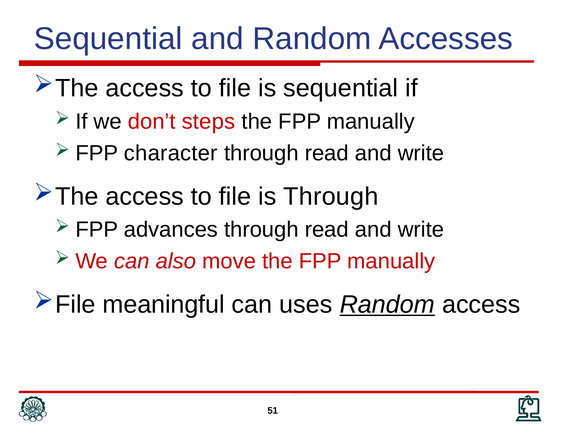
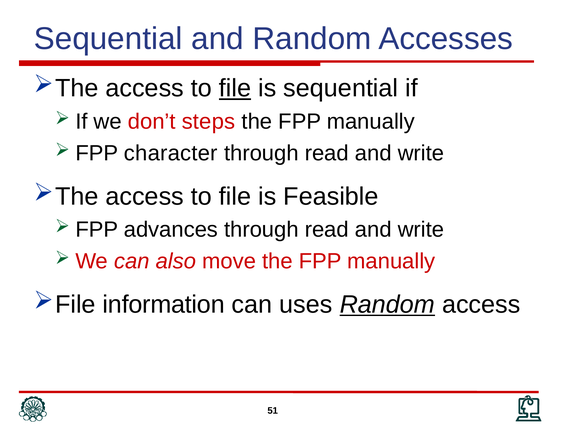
file at (235, 88) underline: none -> present
is Through: Through -> Feasible
meaningful: meaningful -> information
